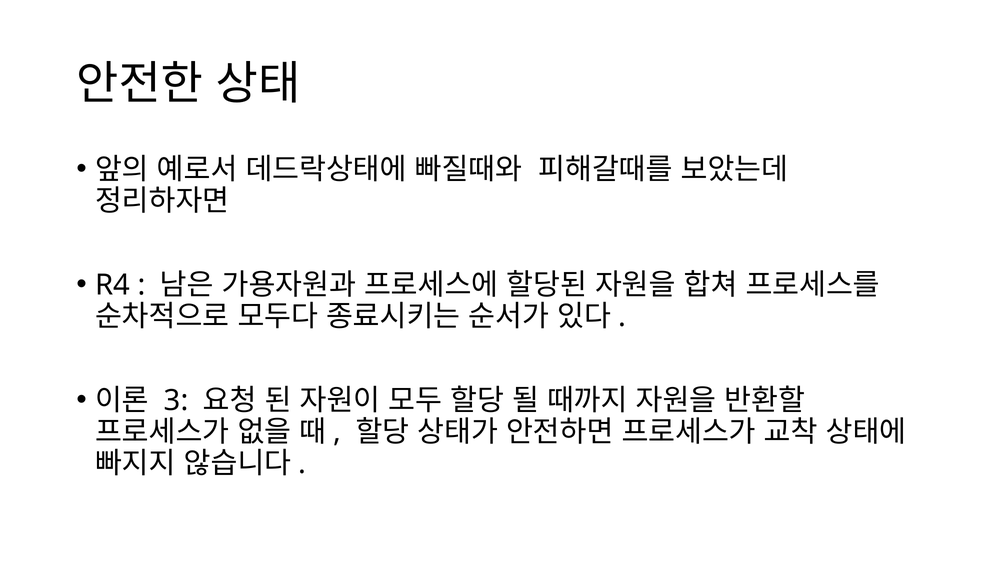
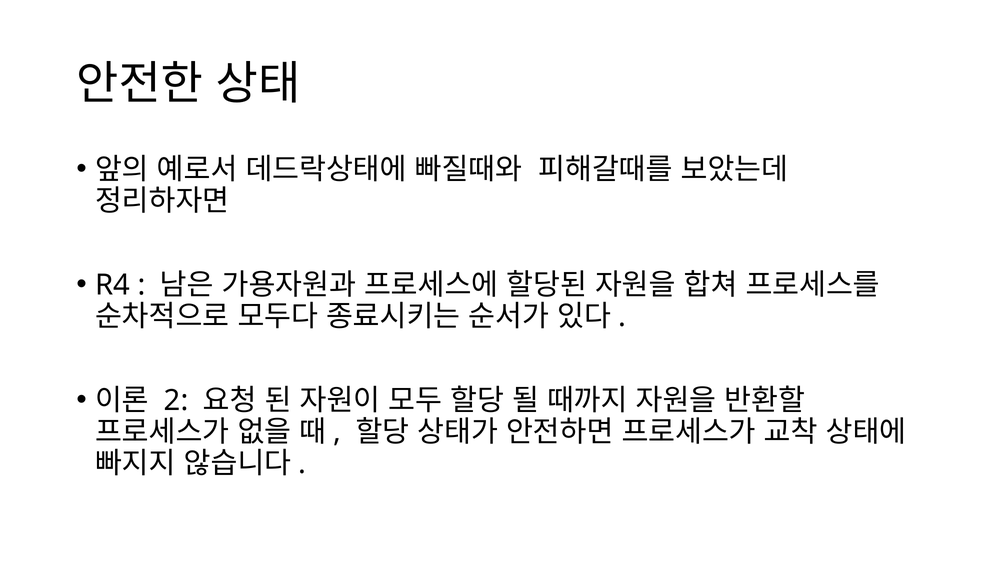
3: 3 -> 2
